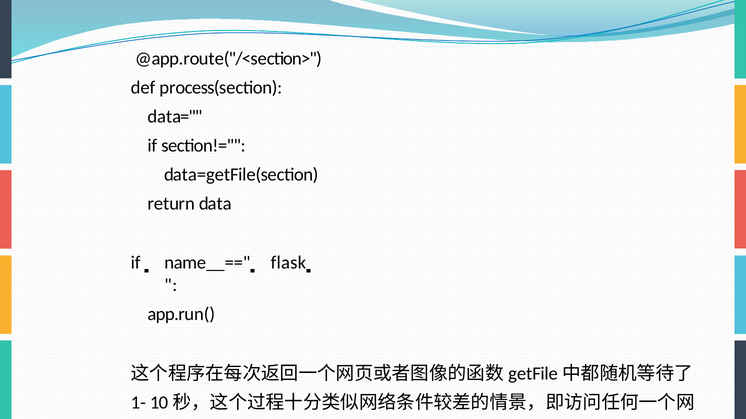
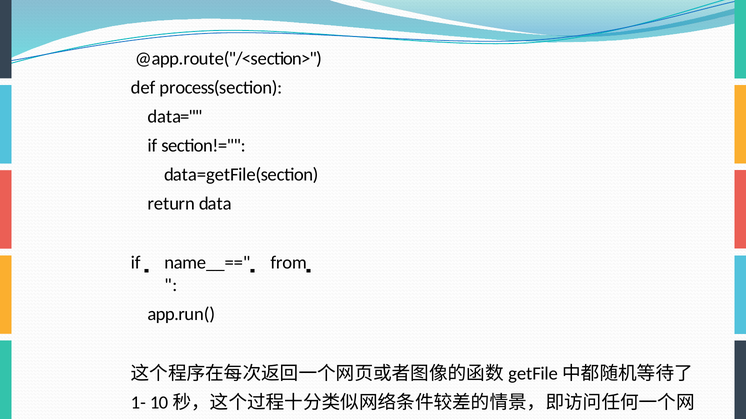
flask: flask -> from
